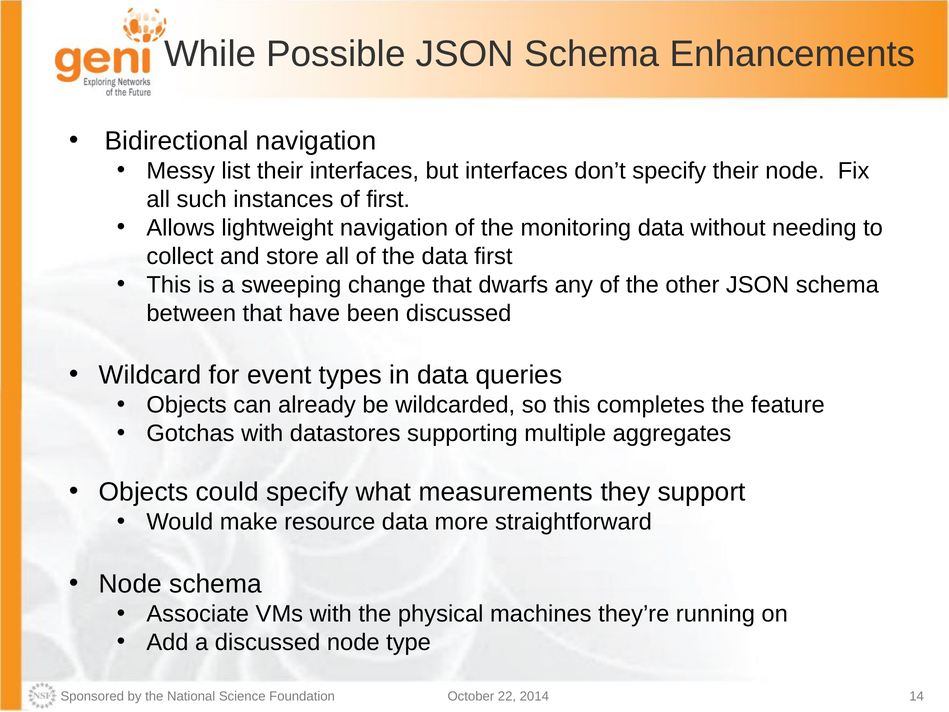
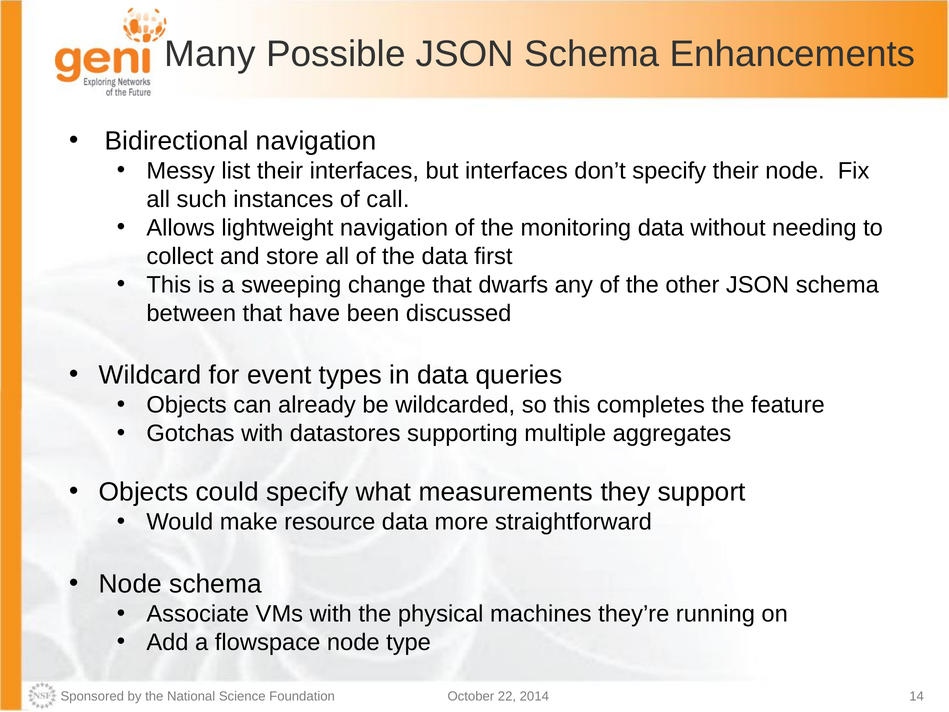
While: While -> Many
of first: first -> call
a discussed: discussed -> flowspace
